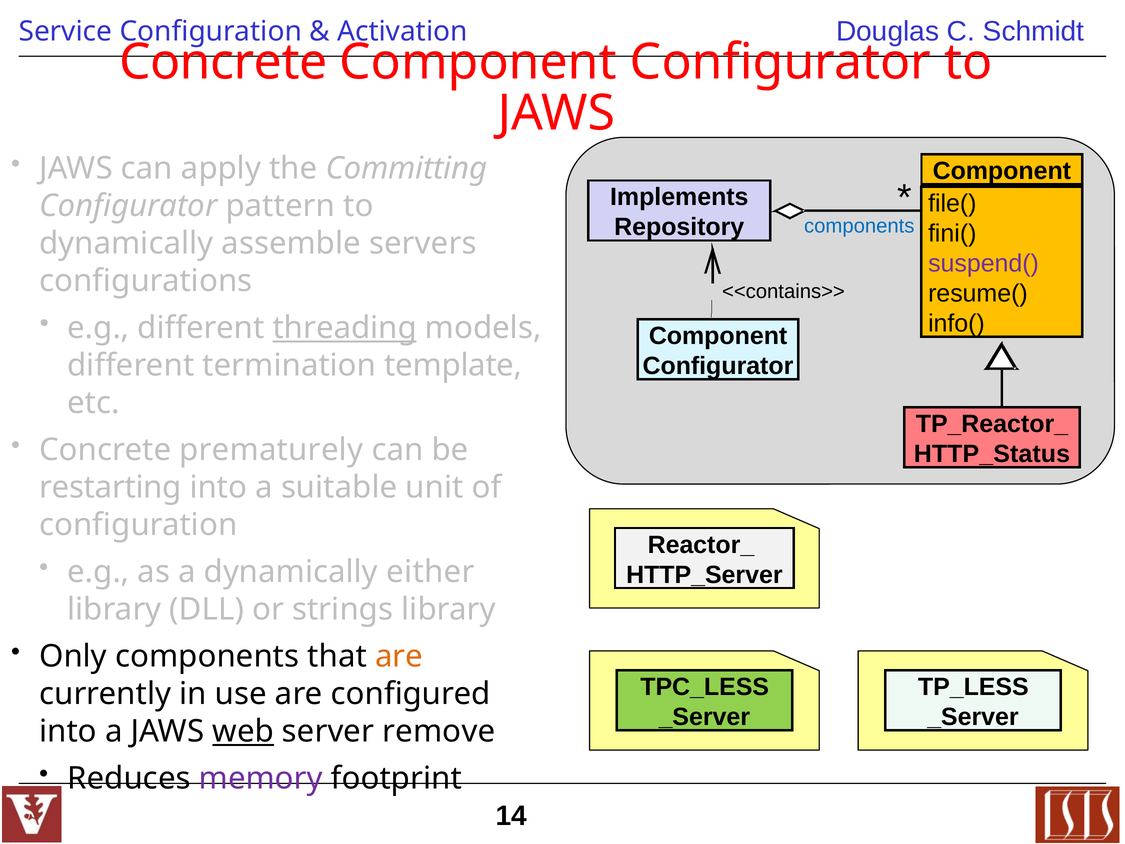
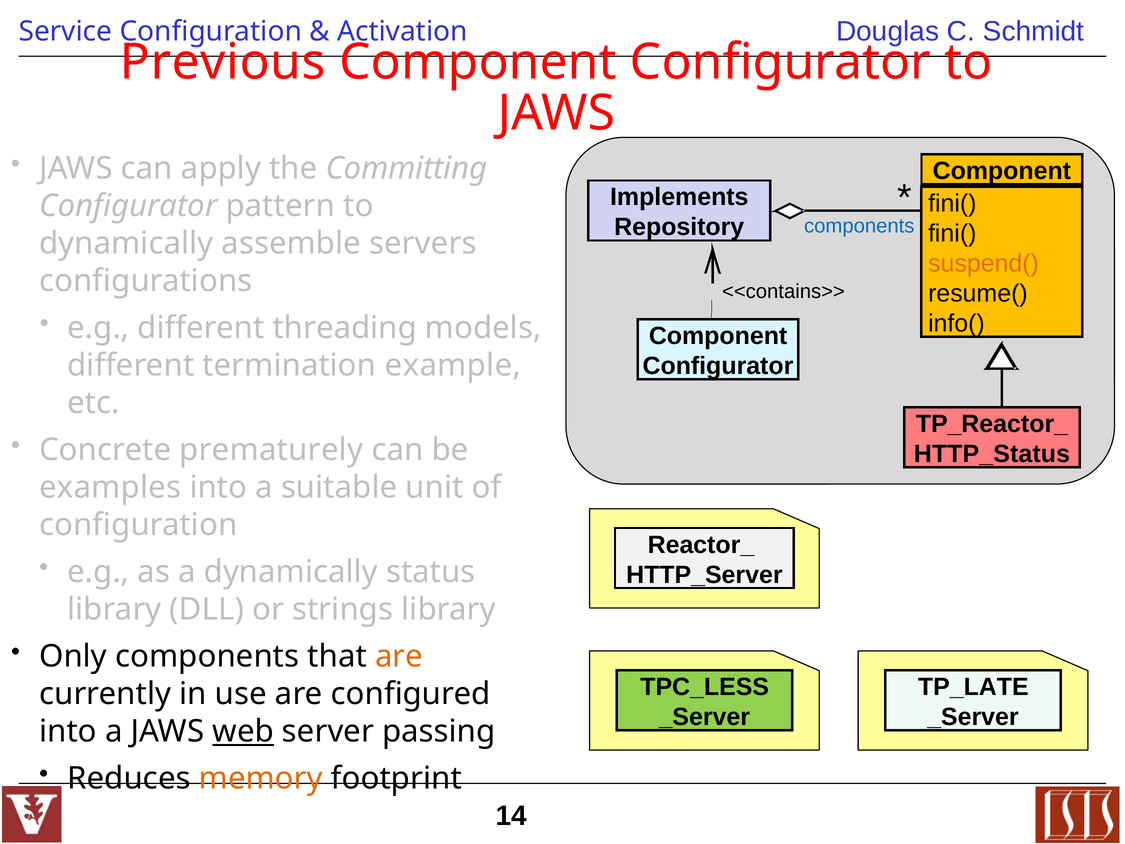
Concrete at (223, 62): Concrete -> Previous
file( at (952, 203): file( -> fini(
suspend( colour: purple -> orange
threading underline: present -> none
template: template -> example
restarting: restarting -> examples
either: either -> status
TP_LESS: TP_LESS -> TP_LATE
remove: remove -> passing
memory colour: purple -> orange
